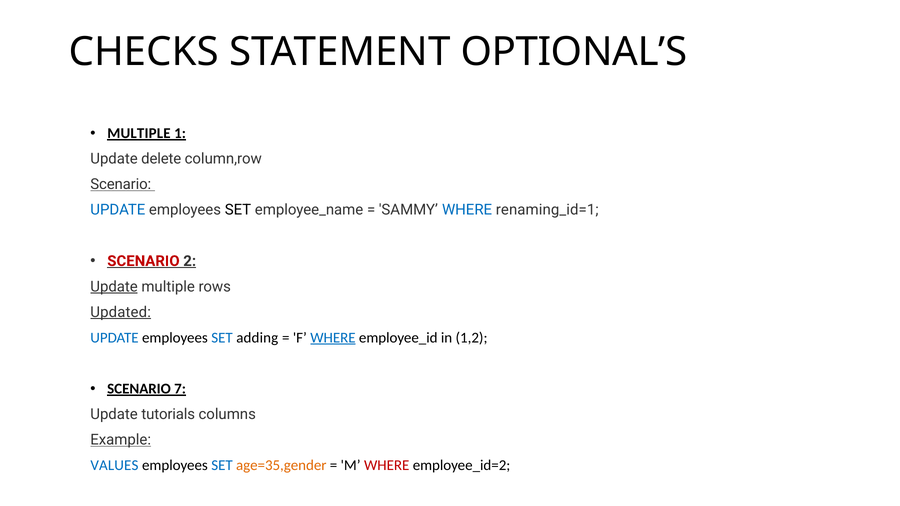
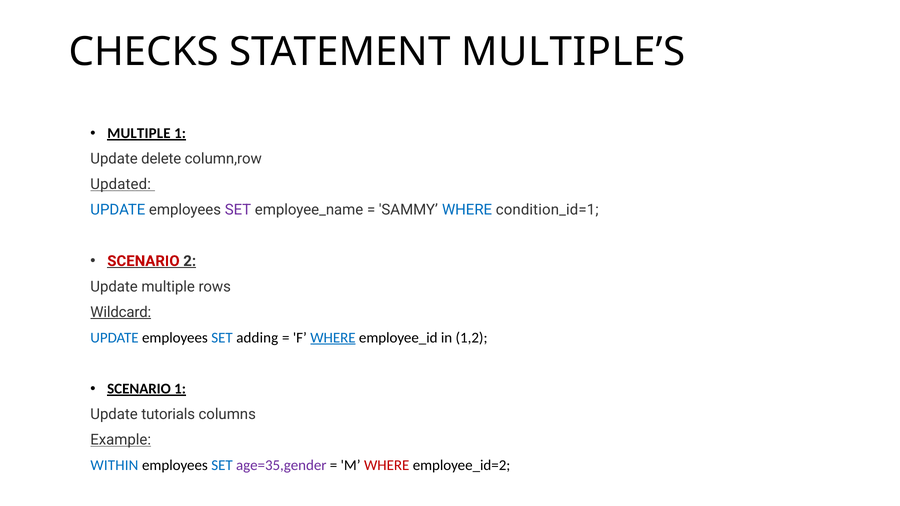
OPTIONAL’S: OPTIONAL’S -> MULTIPLE’S
Scenario at (121, 184): Scenario -> Updated
SET at (238, 210) colour: black -> purple
renaming_id=1: renaming_id=1 -> condition_id=1
Update at (114, 287) underline: present -> none
Updated: Updated -> Wildcard
SCENARIO 7: 7 -> 1
VALUES: VALUES -> WITHIN
age=35,gender colour: orange -> purple
